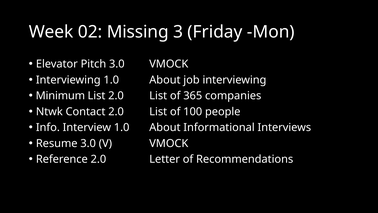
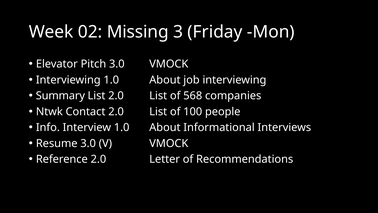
Minimum: Minimum -> Summary
365: 365 -> 568
